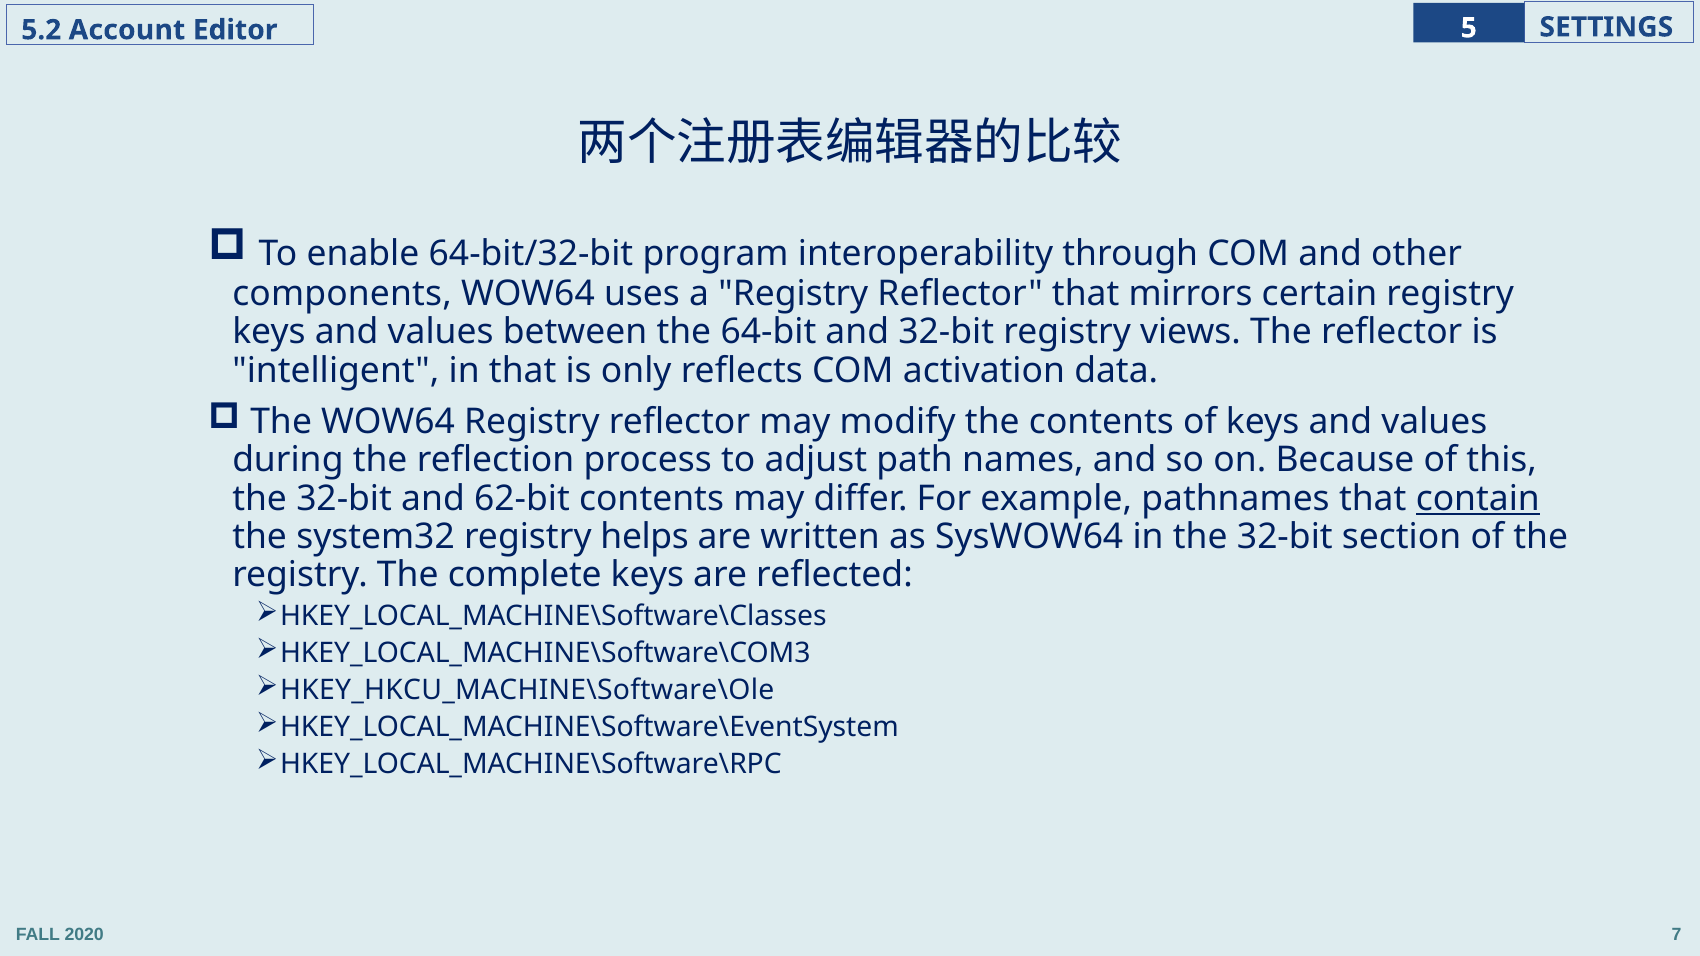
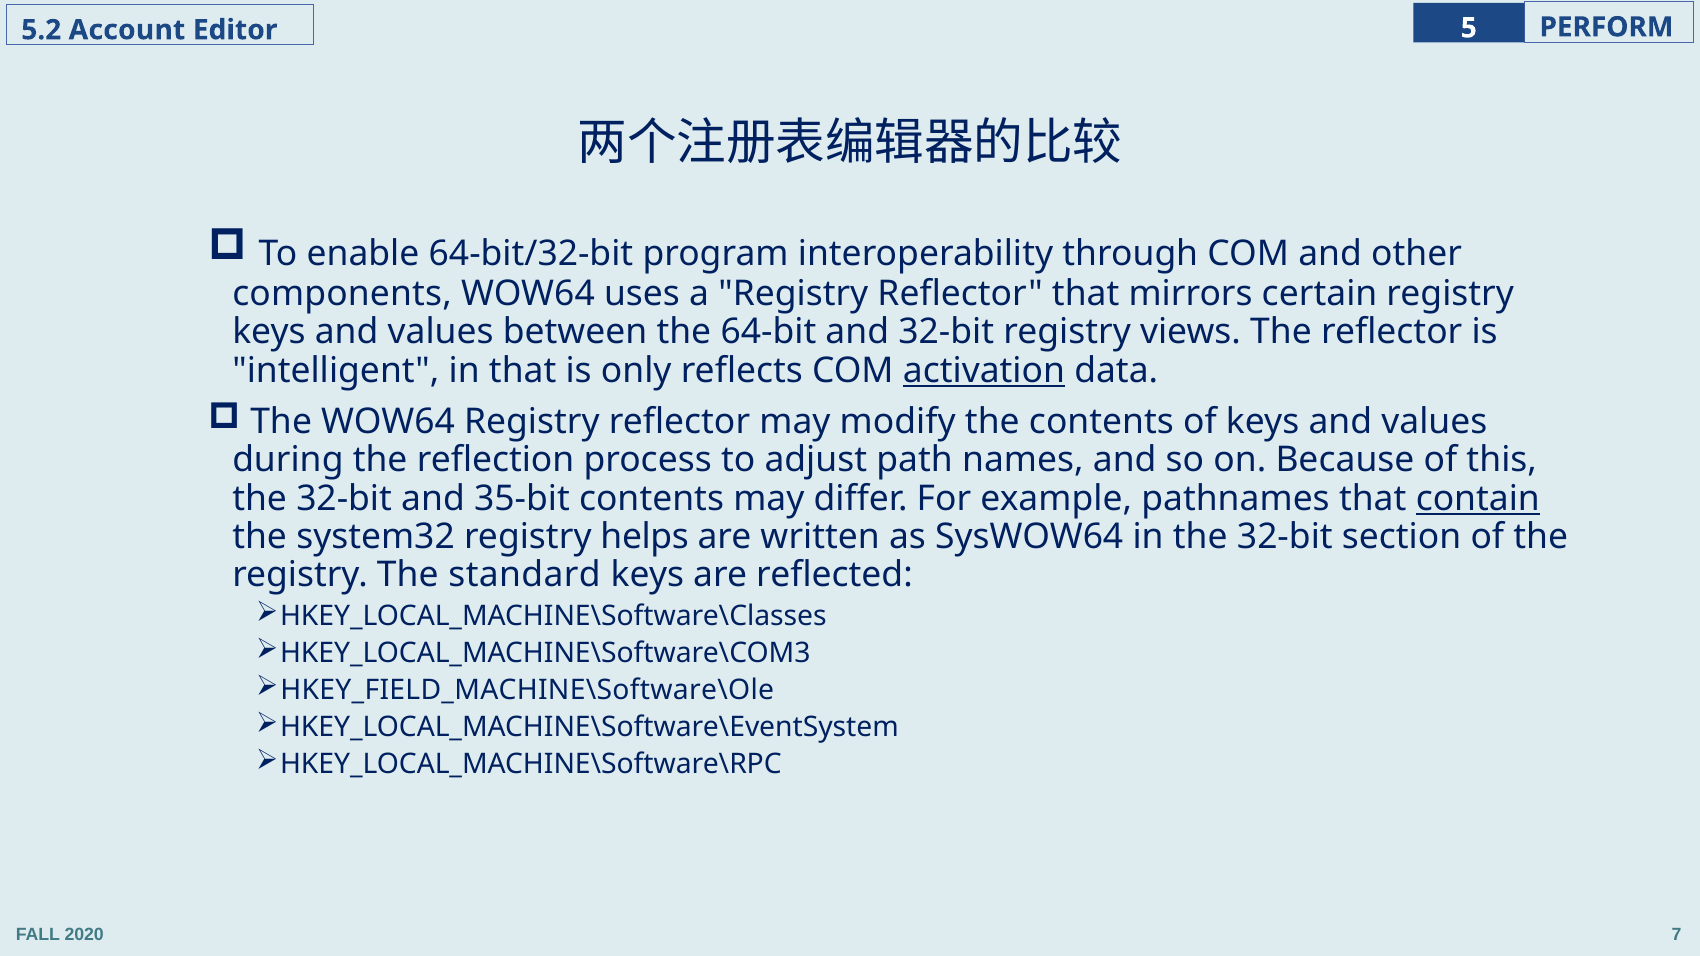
SETTINGS: SETTINGS -> PERFORM
activation underline: none -> present
62-bit: 62-bit -> 35-bit
complete: complete -> standard
HKEY_HKCU_MACHINE\Software\Ole: HKEY_HKCU_MACHINE\Software\Ole -> HKEY_FIELD_MACHINE\Software\Ole
